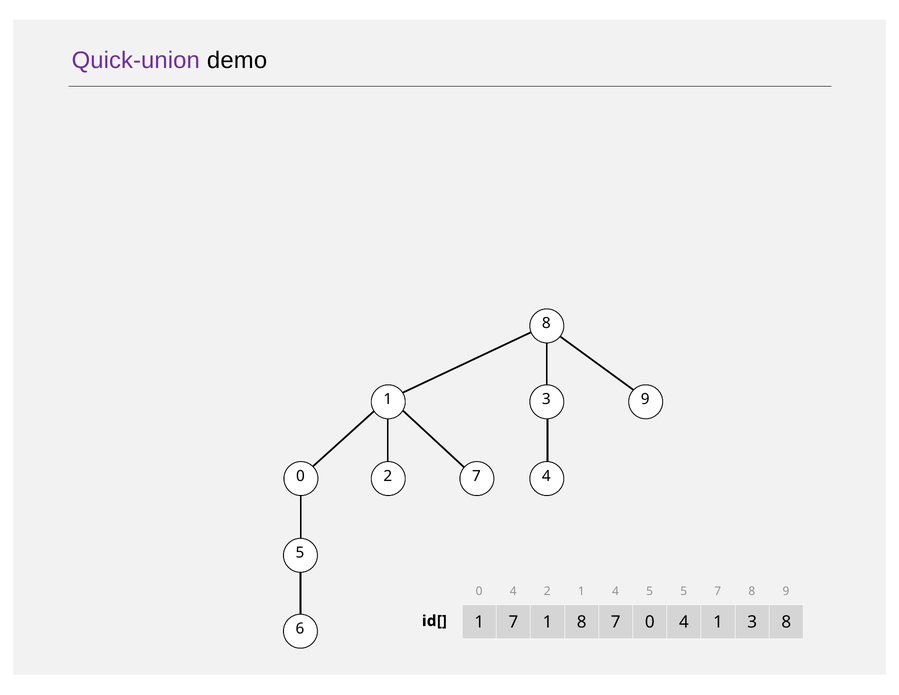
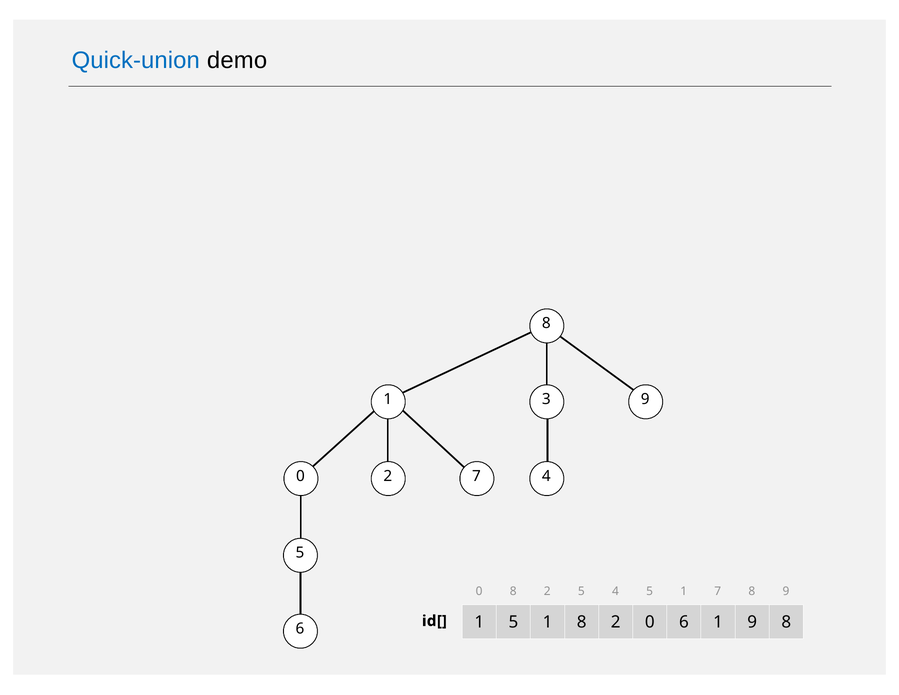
Quick-union colour: purple -> blue
4 at (513, 591): 4 -> 8
1 at (581, 591): 1 -> 5
4 5 5: 5 -> 1
1 7: 7 -> 5
1 8 7: 7 -> 2
4 at (684, 622): 4 -> 6
1 3: 3 -> 9
